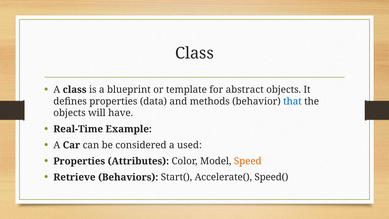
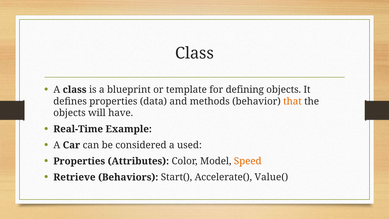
abstract: abstract -> defining
that colour: blue -> orange
Speed(: Speed( -> Value(
